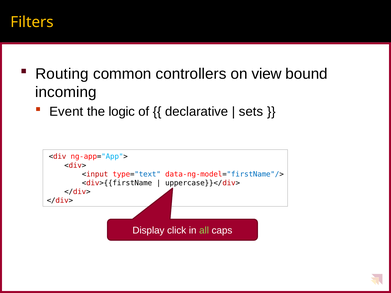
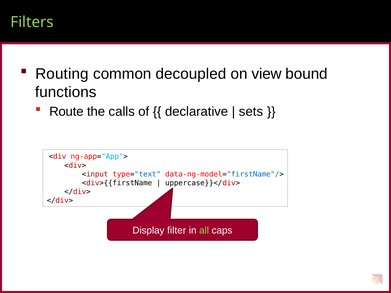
Filters colour: yellow -> light green
controllers: controllers -> decoupled
incoming: incoming -> functions
Event: Event -> Route
logic: logic -> calls
click: click -> filter
